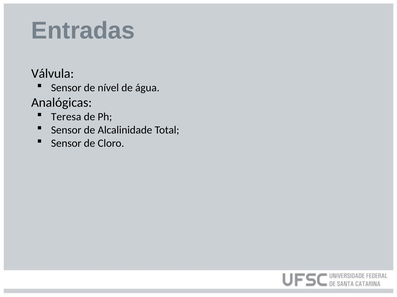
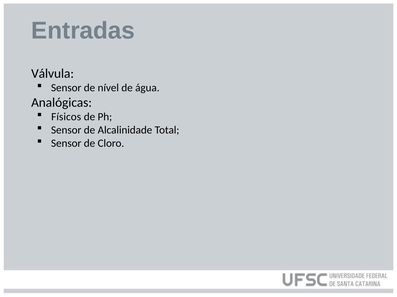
Teresa: Teresa -> Físicos
